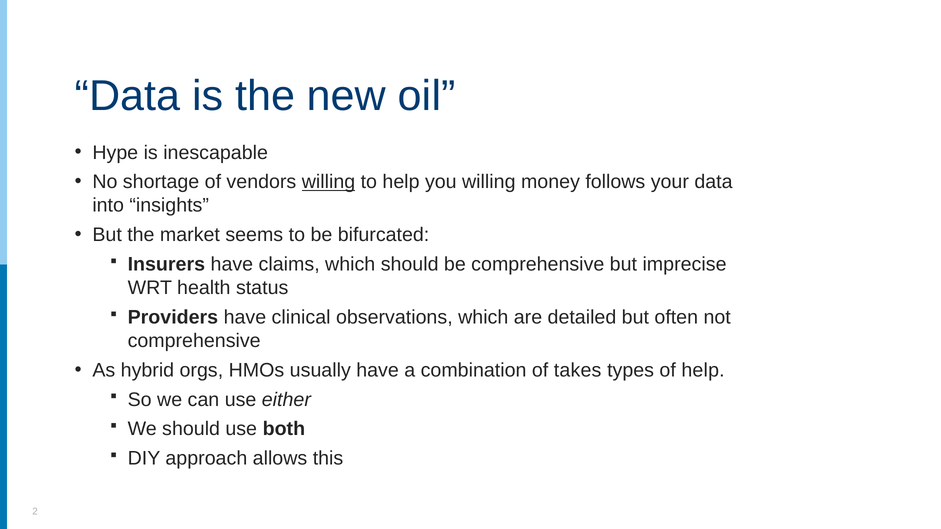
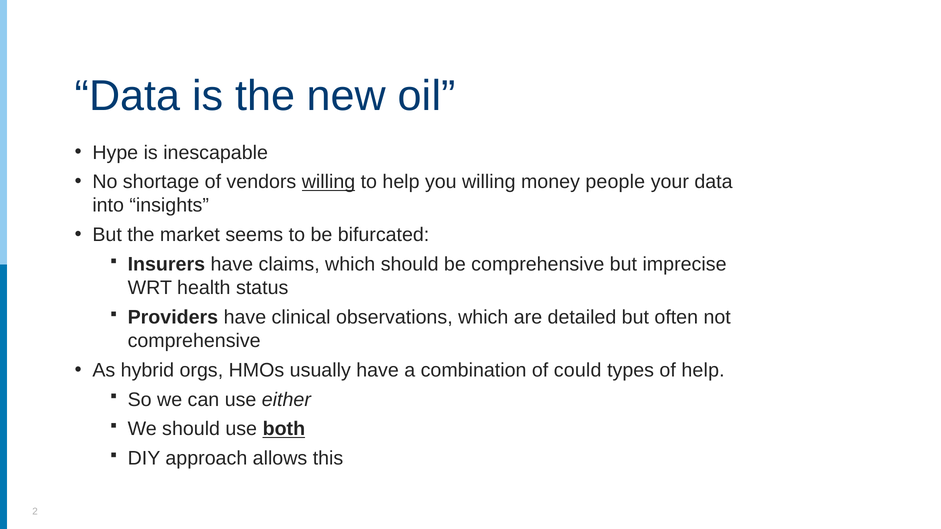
follows: follows -> people
takes: takes -> could
both underline: none -> present
